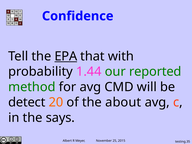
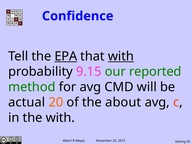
with at (121, 56) underline: none -> present
1.44: 1.44 -> 9.15
detect: detect -> actual
the says: says -> with
